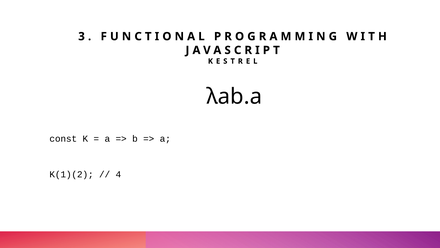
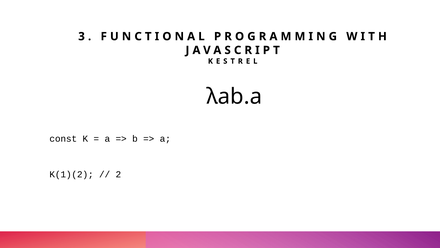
4: 4 -> 2
